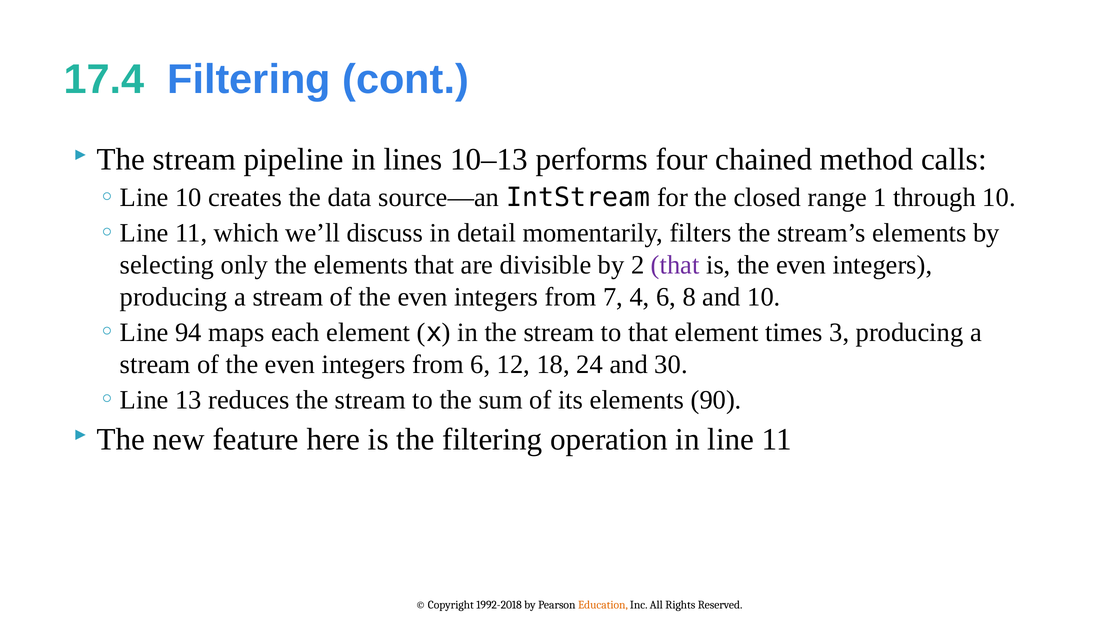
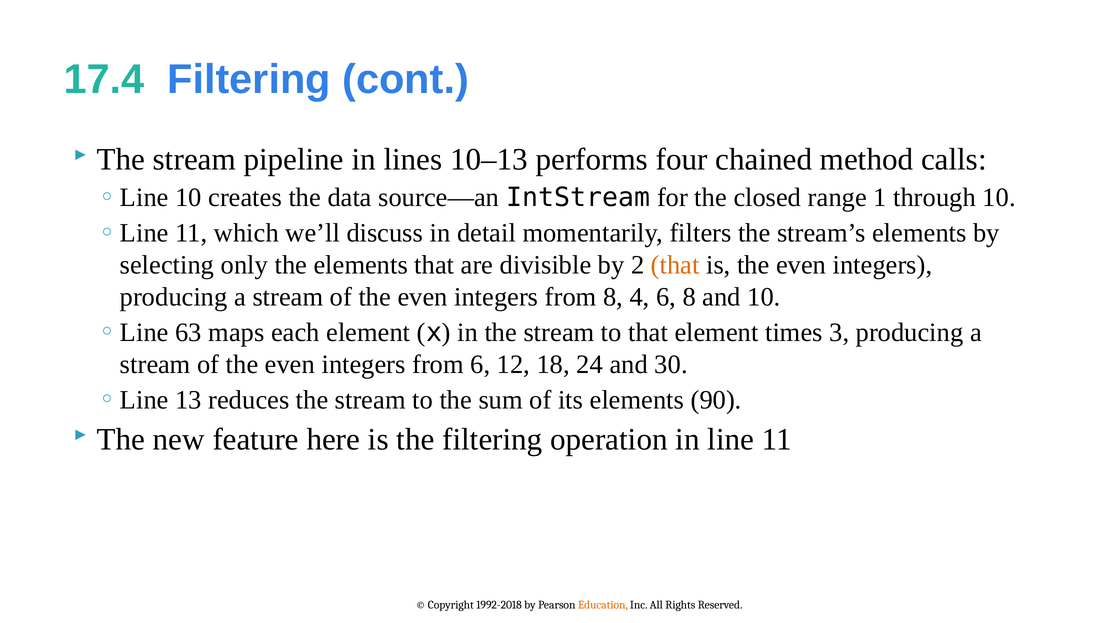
that at (675, 265) colour: purple -> orange
from 7: 7 -> 8
94: 94 -> 63
